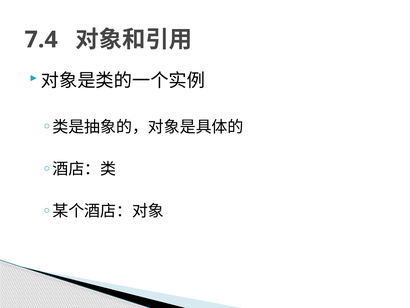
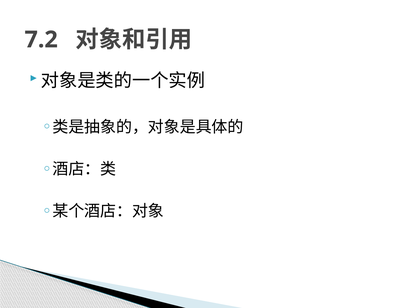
7.4: 7.4 -> 7.2
